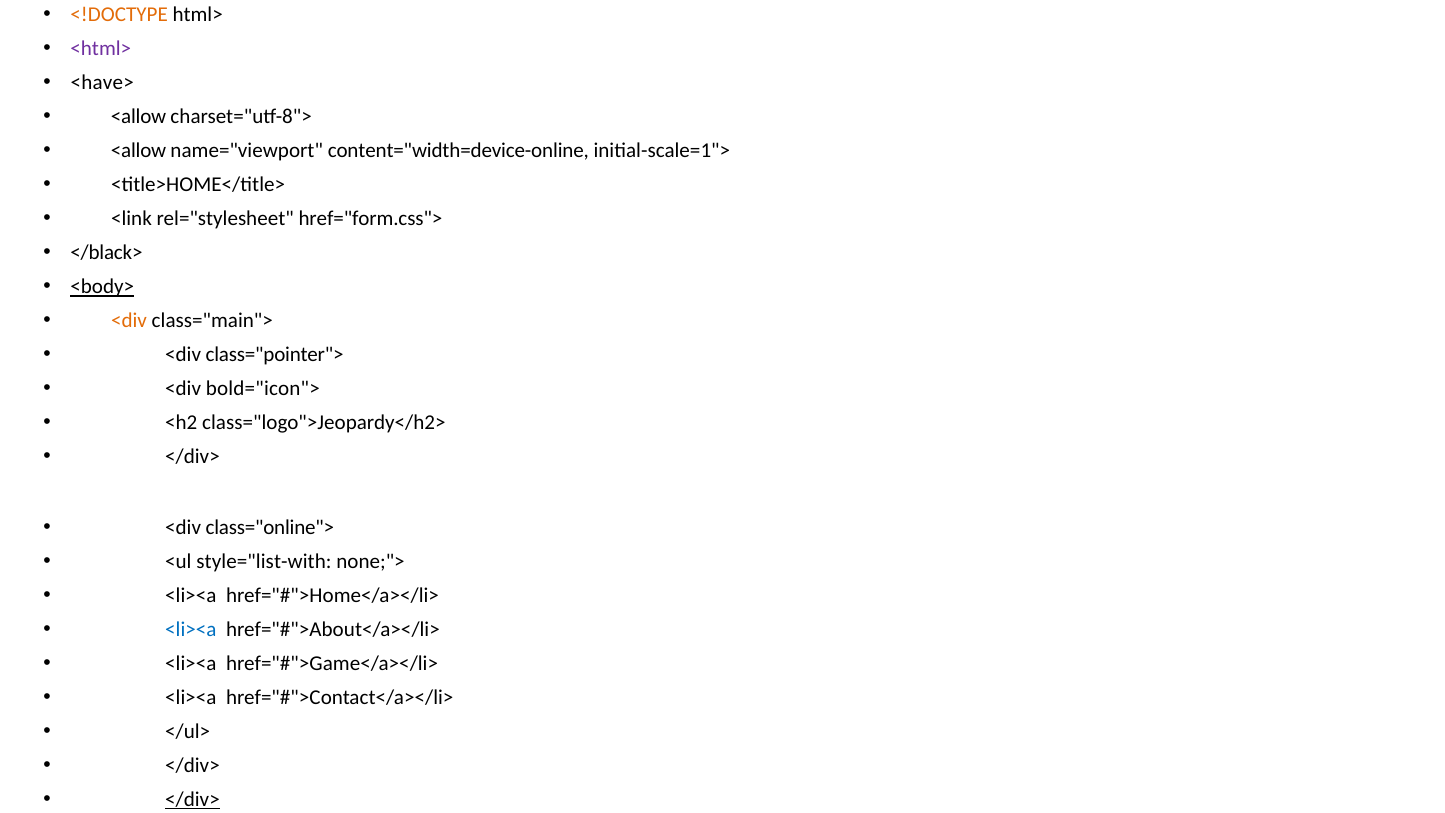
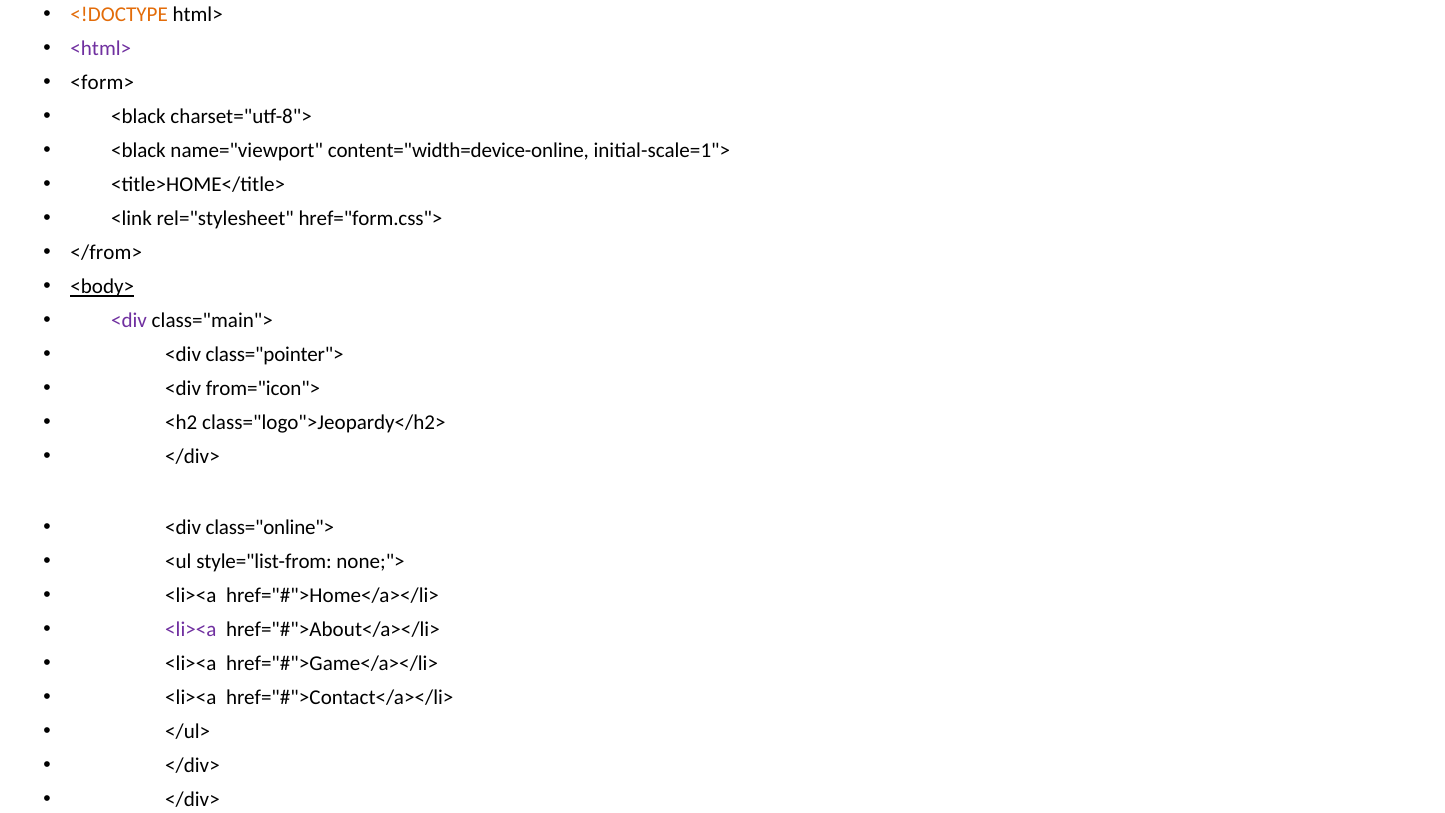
<have>: <have> -> <form>
<allow at (139, 117): <allow -> <black
<allow at (139, 151): <allow -> <black
</black>: </black> -> </from>
<div at (129, 321) colour: orange -> purple
bold="icon">: bold="icon"> -> from="icon">
style="list-with: style="list-with -> style="list-from
<li><a at (191, 629) colour: blue -> purple
</div> at (192, 799) underline: present -> none
